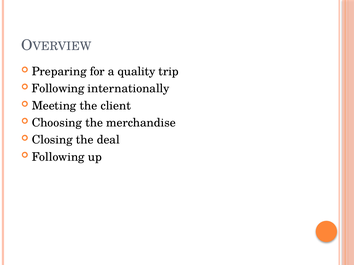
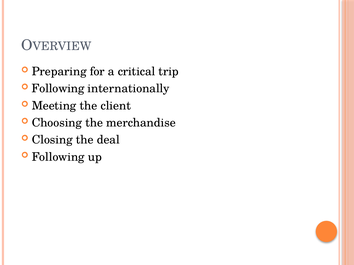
quality: quality -> critical
